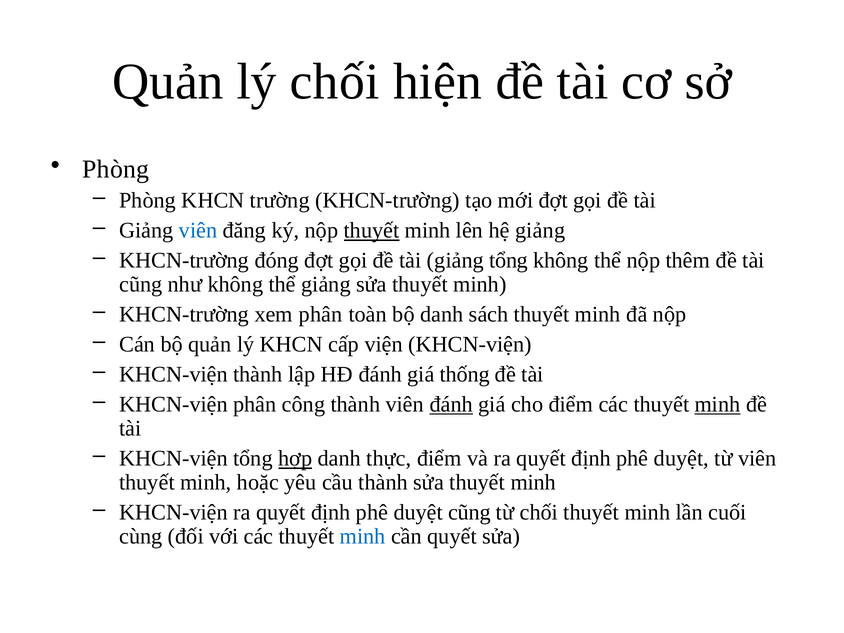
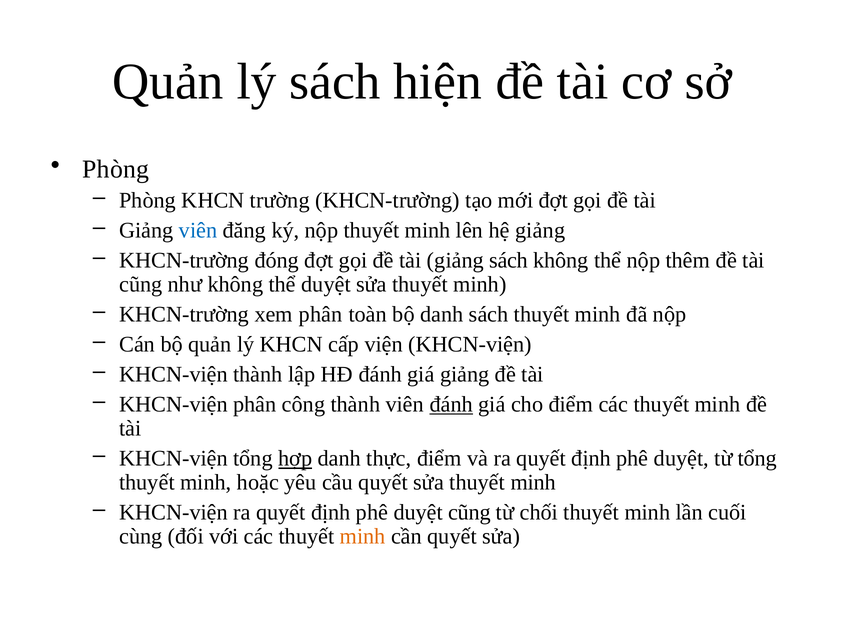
lý chối: chối -> sách
thuyết at (372, 231) underline: present -> none
giảng tổng: tổng -> sách
thể giảng: giảng -> duyệt
giá thống: thống -> giảng
minh at (718, 404) underline: present -> none
từ viên: viên -> tổng
cầu thành: thành -> quyết
minh at (363, 537) colour: blue -> orange
